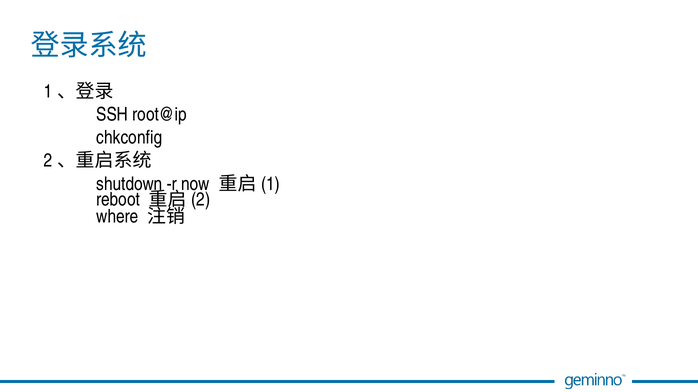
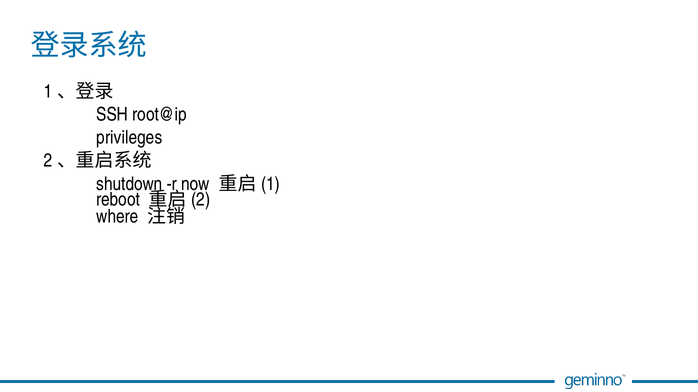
chkconfig: chkconfig -> privileges
